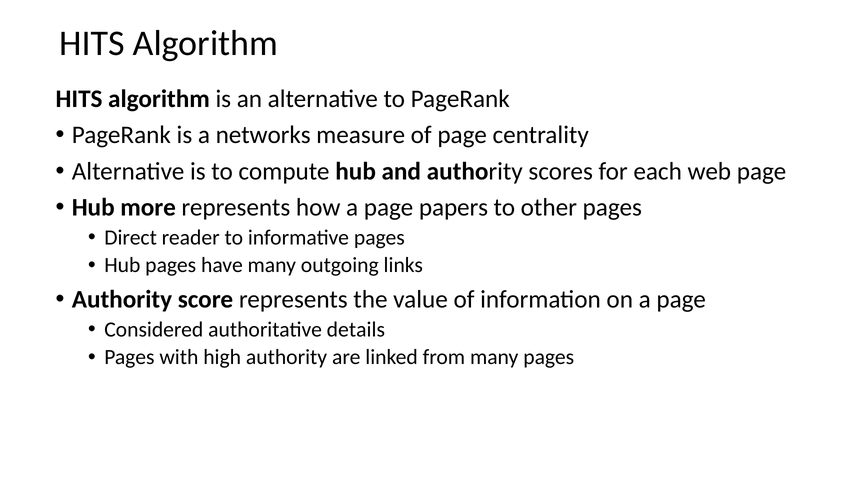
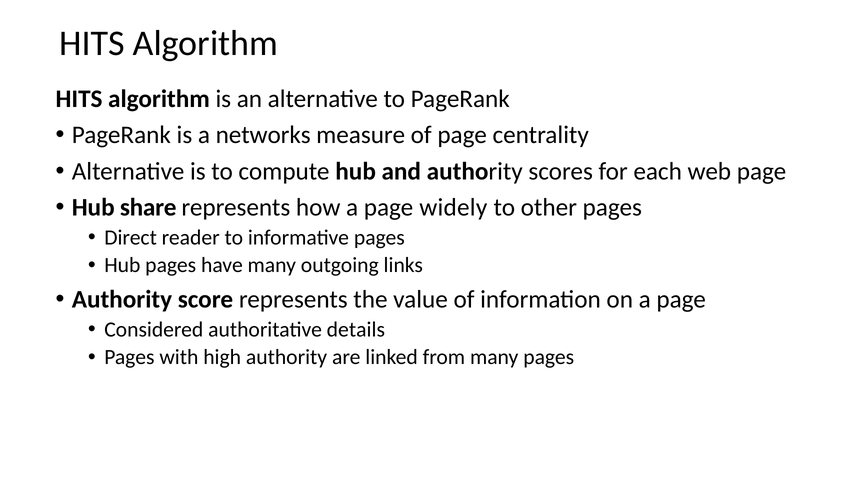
more: more -> share
papers: papers -> widely
